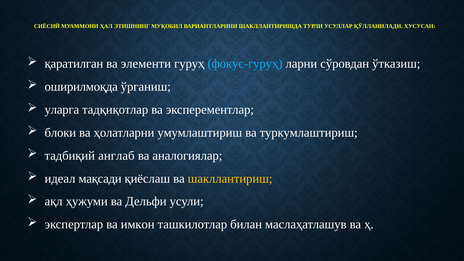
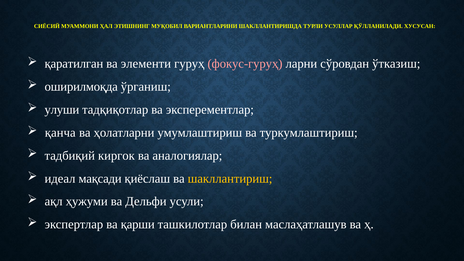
фокус-гуруҳ colour: light blue -> pink
уларга: уларга -> улуши
блоки: блоки -> қанча
англаб: англаб -> киргок
имкон: имкон -> қарши
